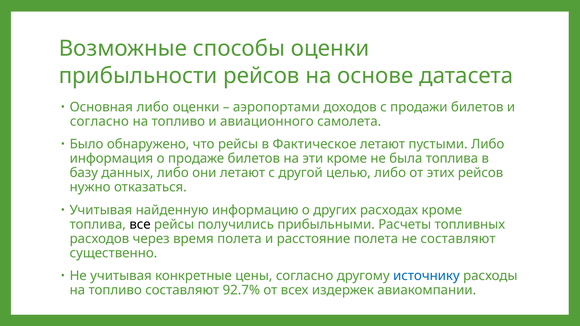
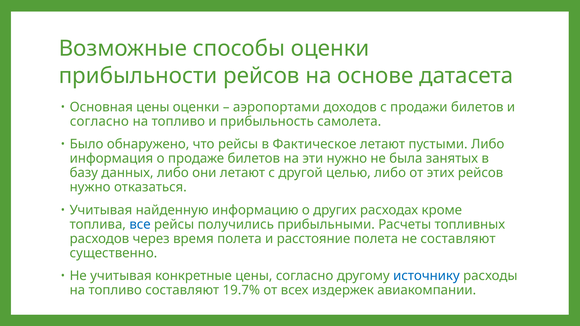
Основная либо: либо -> цены
авиационного: авиационного -> прибыльность
эти кроме: кроме -> нужно
была топлива: топлива -> занятых
все colour: black -> blue
92.7%: 92.7% -> 19.7%
